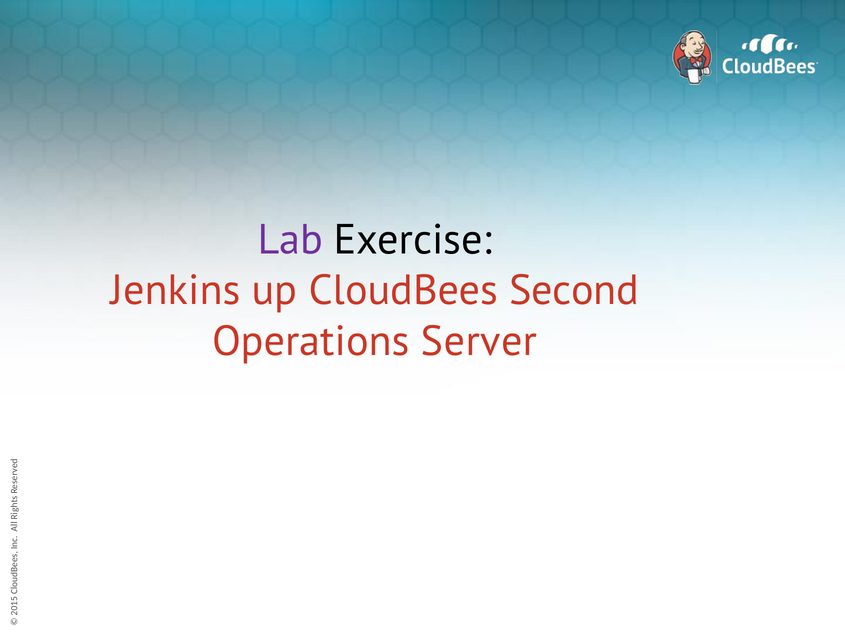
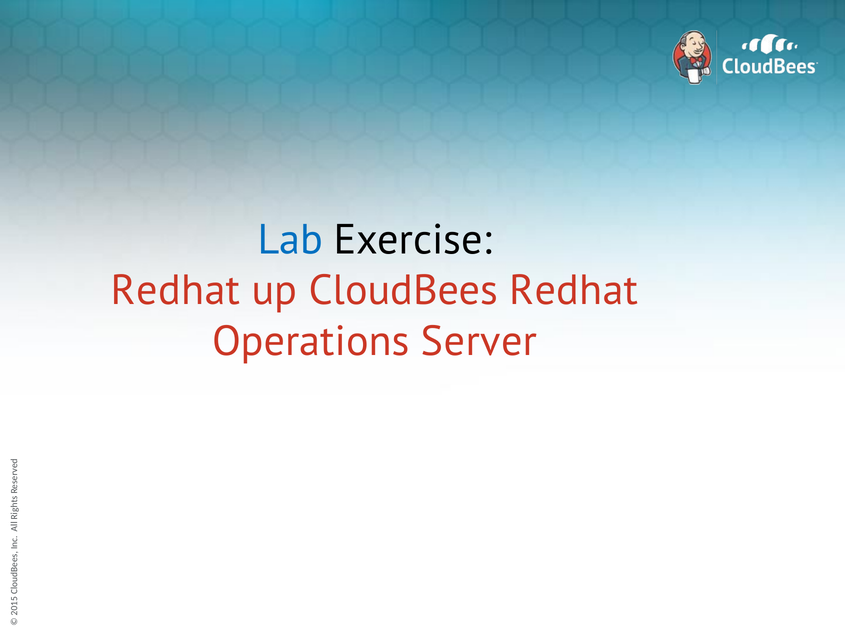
Lab colour: purple -> blue
Jenkins at (176, 290): Jenkins -> Redhat
CloudBees Second: Second -> Redhat
